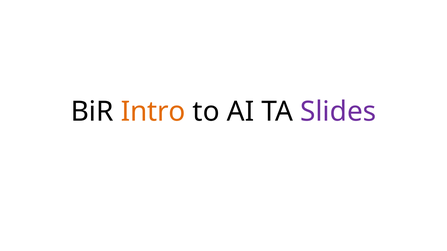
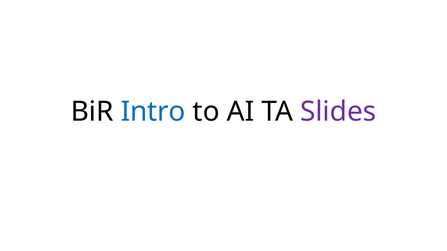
Intro colour: orange -> blue
